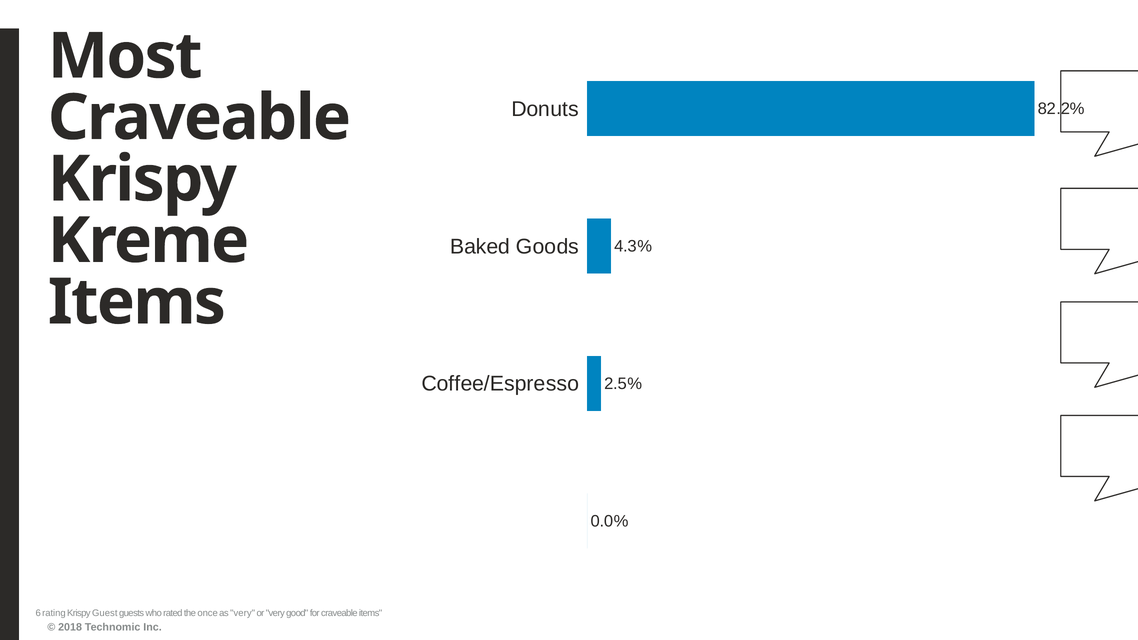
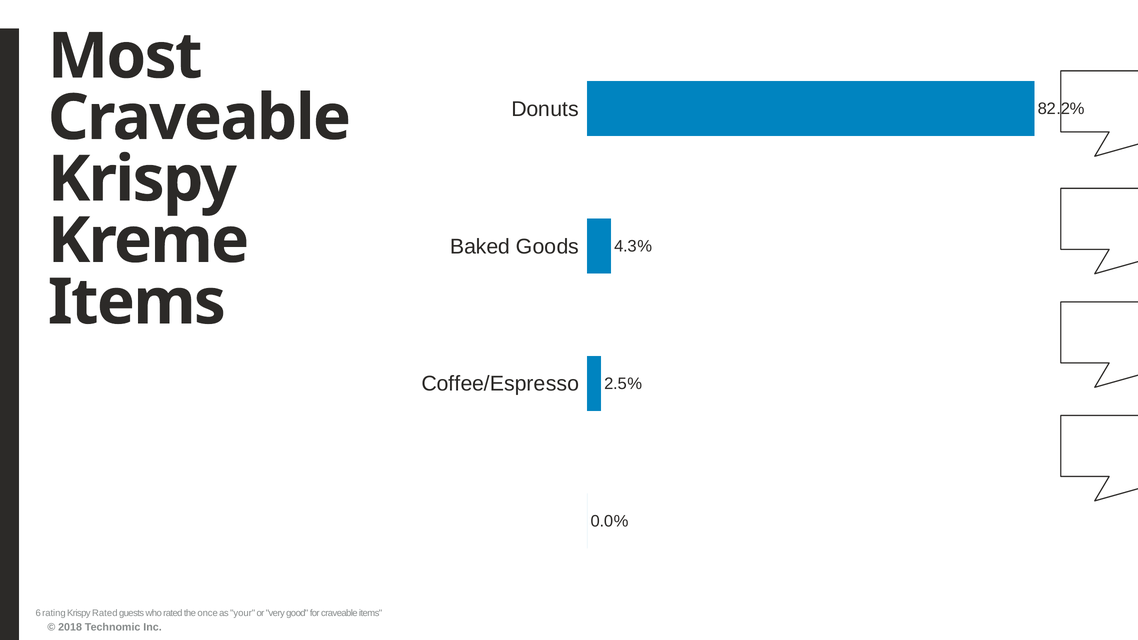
Krispy Guest: Guest -> Rated
as very: very -> your
